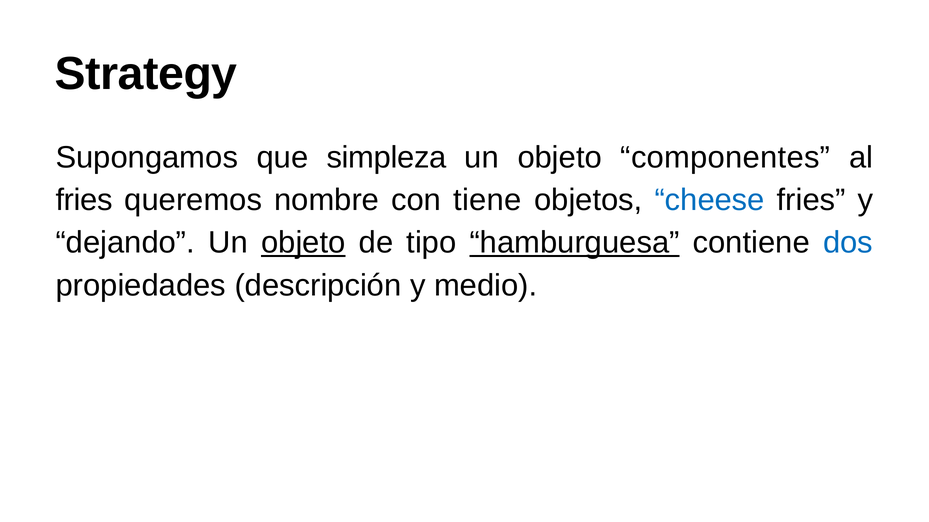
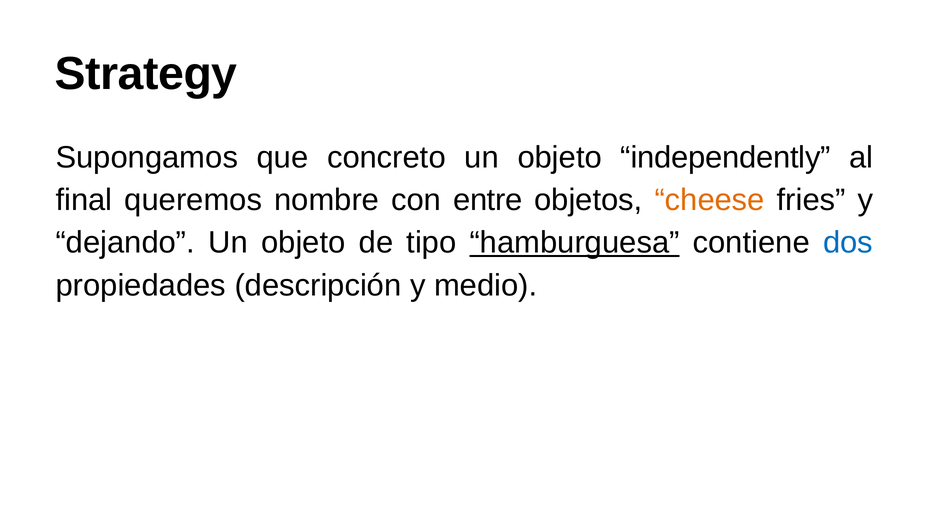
simpleza: simpleza -> concreto
componentes: componentes -> independently
fries at (84, 200): fries -> final
tiene: tiene -> entre
cheese colour: blue -> orange
objeto at (303, 243) underline: present -> none
